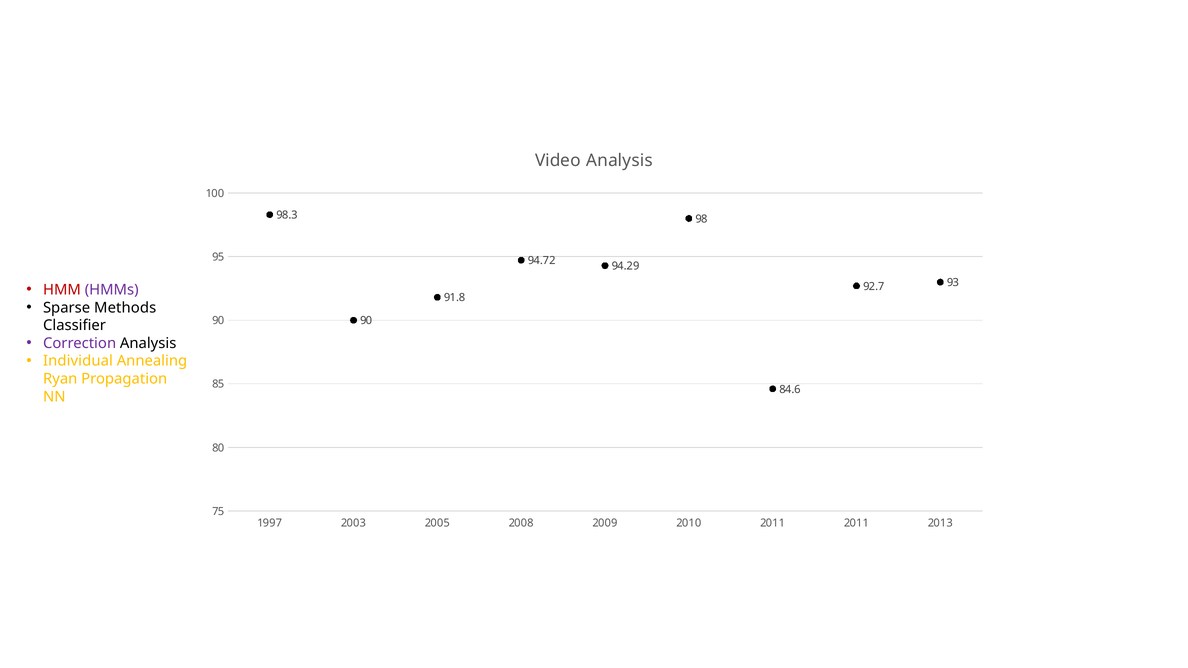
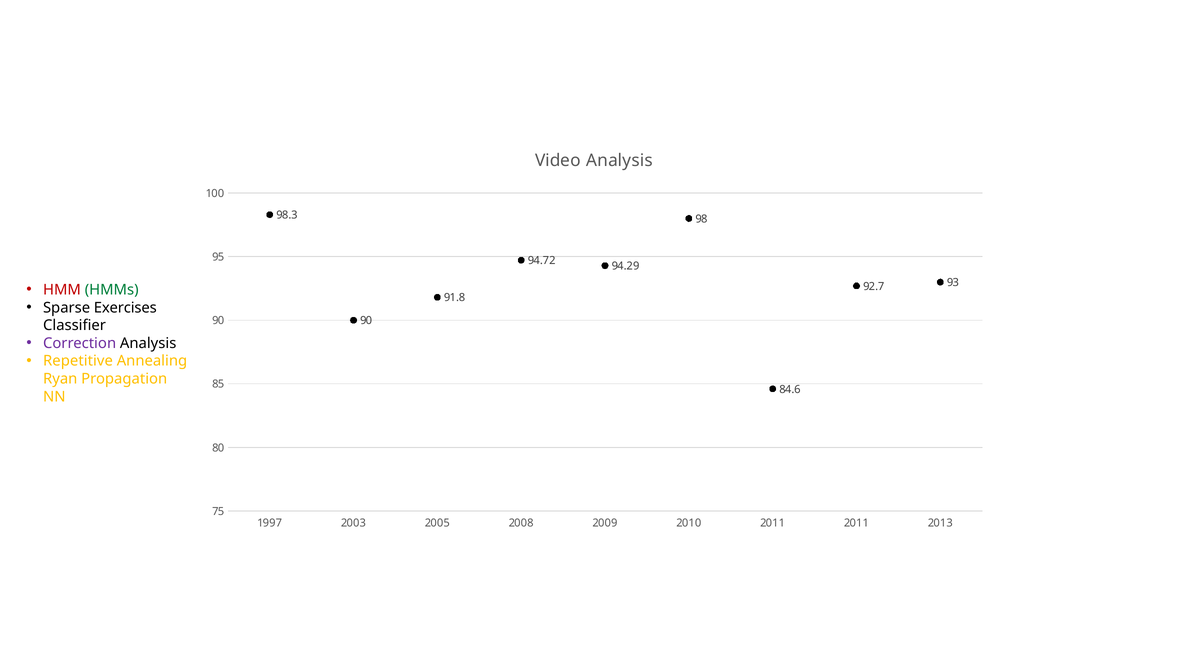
HMMs colour: purple -> green
Methods: Methods -> Exercises
Individual: Individual -> Repetitive
